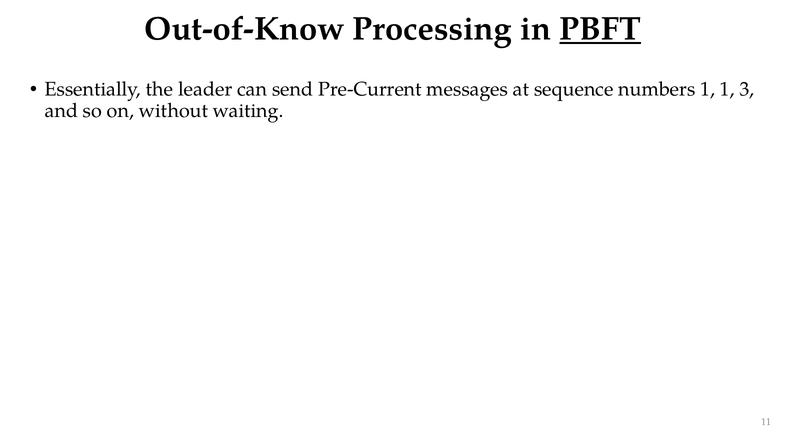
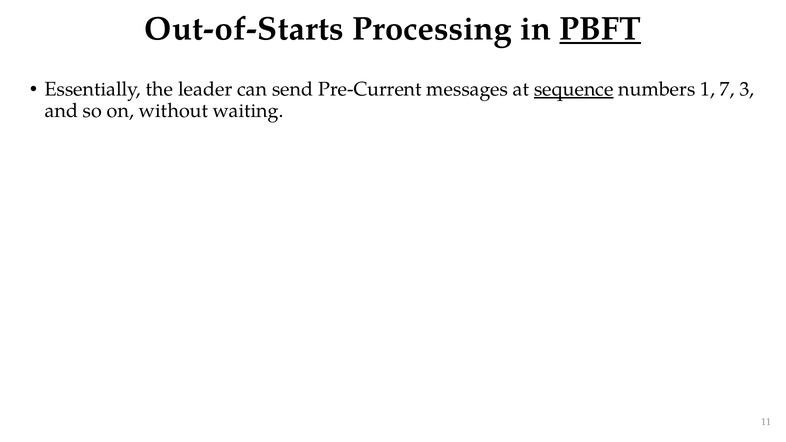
Out-of-Know: Out-of-Know -> Out-of-Starts
sequence underline: none -> present
1 1: 1 -> 7
